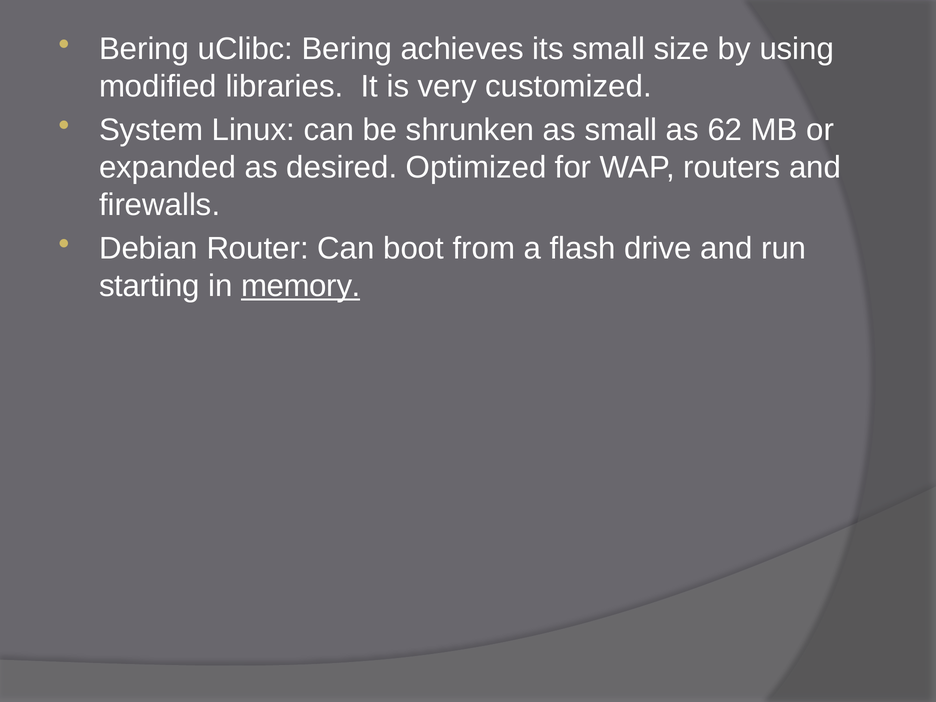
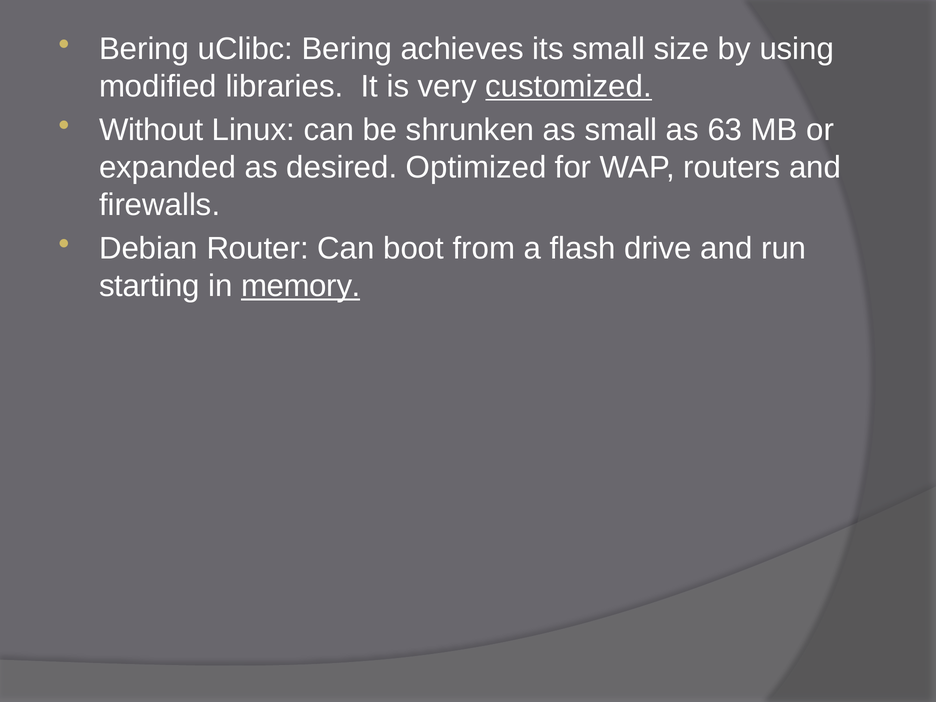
customized underline: none -> present
System: System -> Without
62: 62 -> 63
